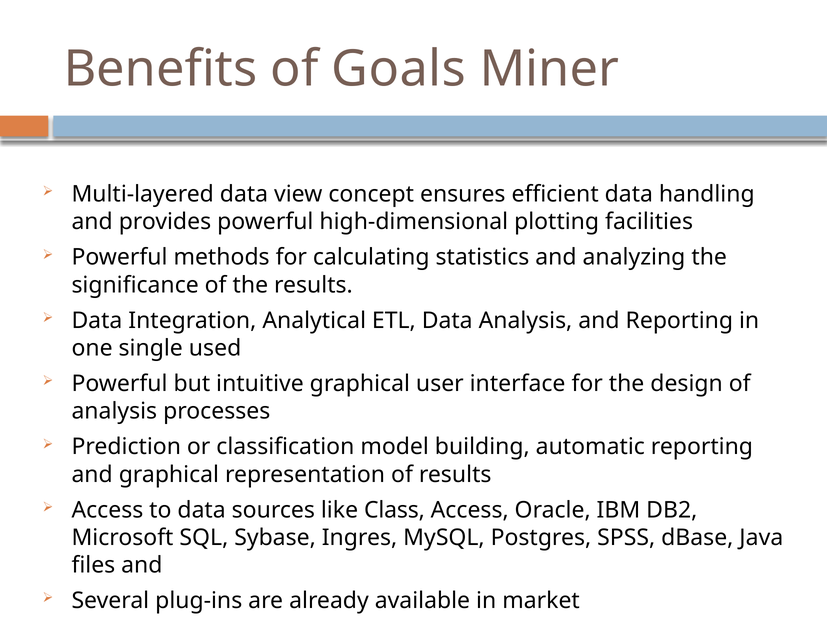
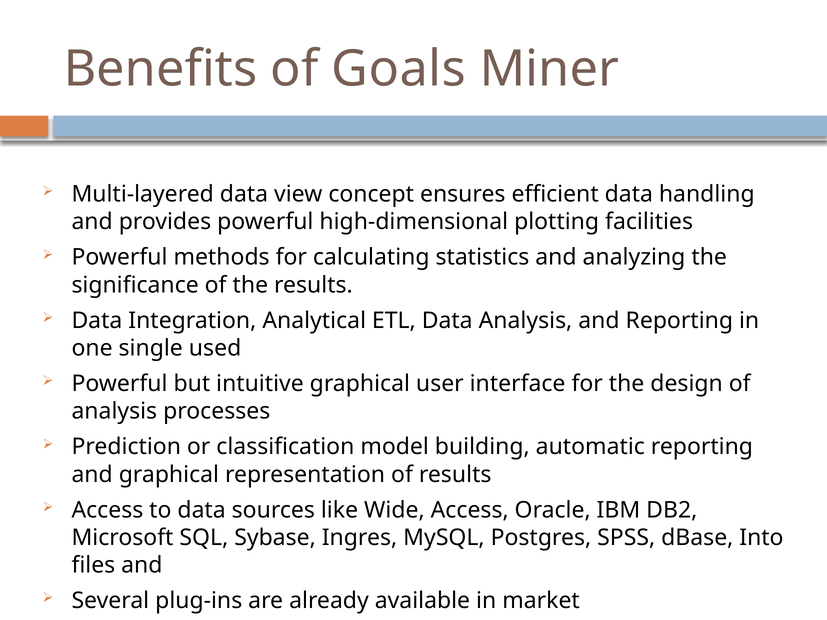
Class: Class -> Wide
Java: Java -> Into
